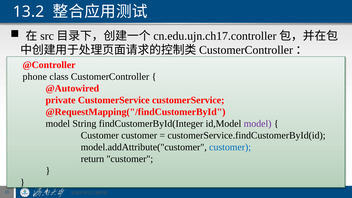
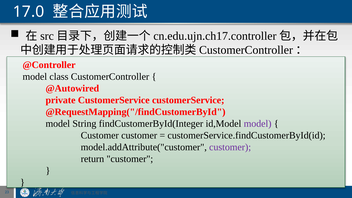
13.2: 13.2 -> 17.0
phone at (35, 77): phone -> model
customer at (230, 147) colour: blue -> purple
